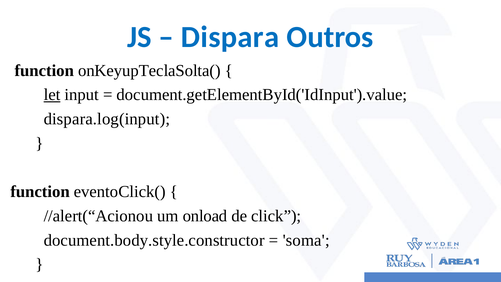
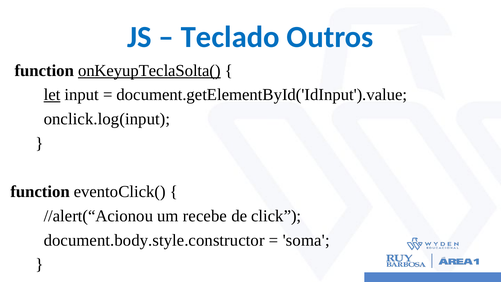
Dispara: Dispara -> Teclado
onKeyupTeclaSolta( underline: none -> present
dispara.log(input: dispara.log(input -> onclick.log(input
onload: onload -> recebe
